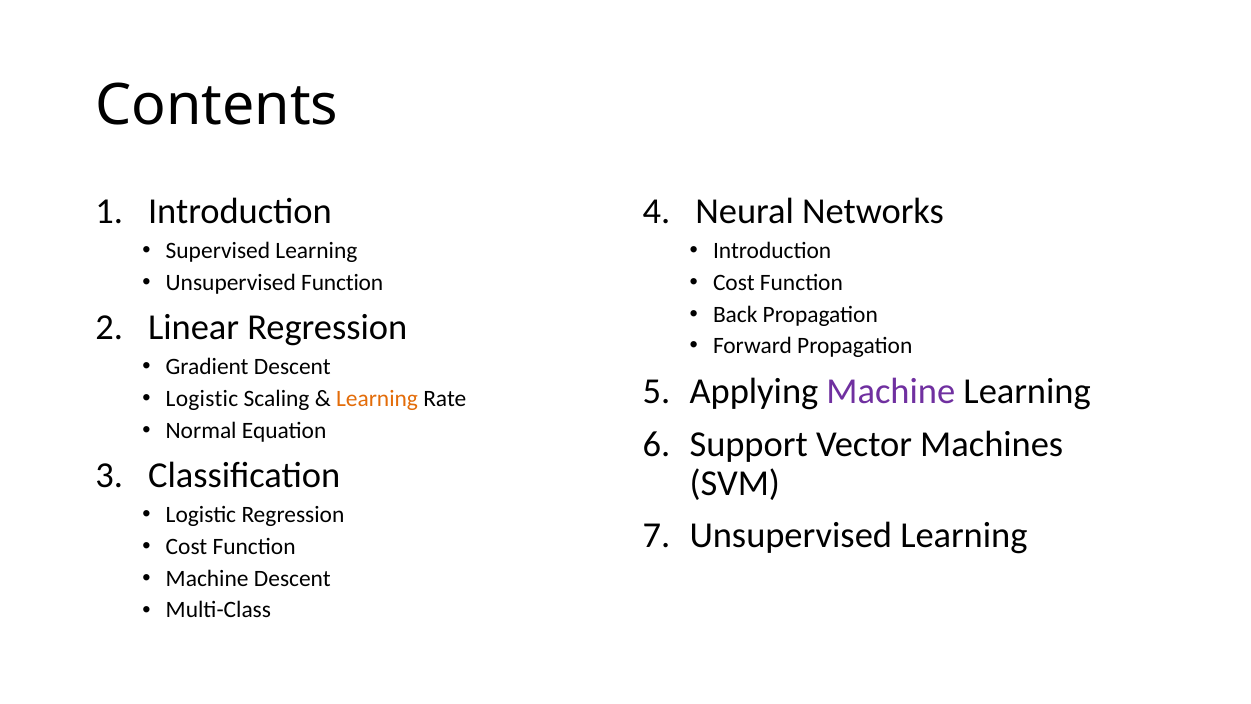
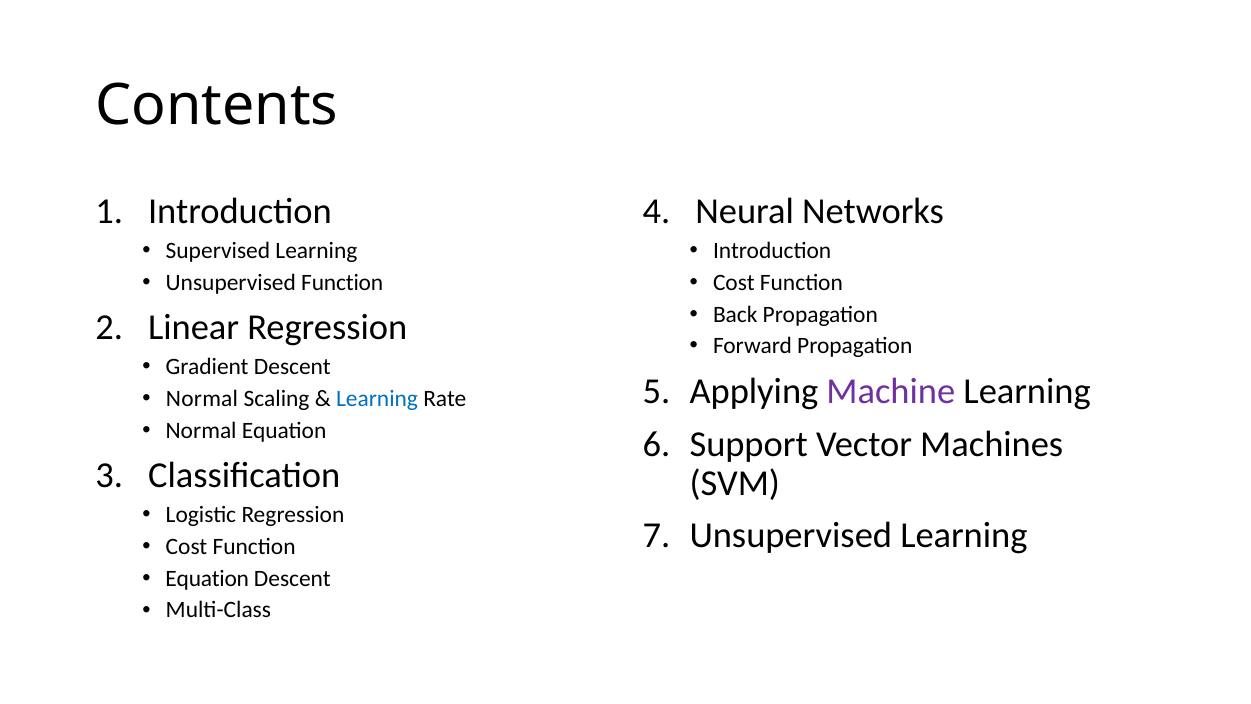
Logistic at (202, 398): Logistic -> Normal
Learning at (377, 398) colour: orange -> blue
Machine at (207, 578): Machine -> Equation
